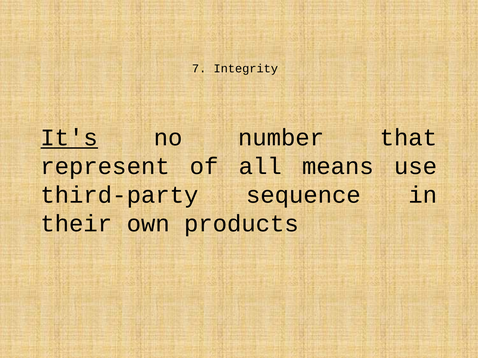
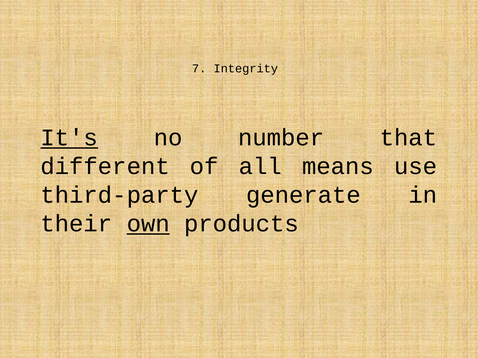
represent: represent -> different
sequence: sequence -> generate
own underline: none -> present
